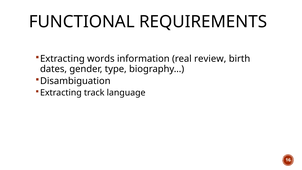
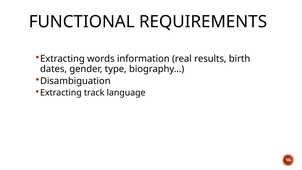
review: review -> results
